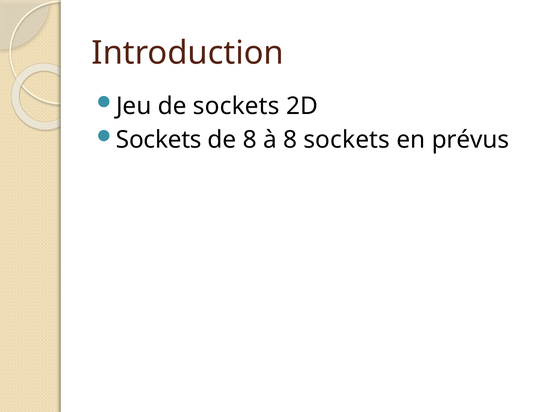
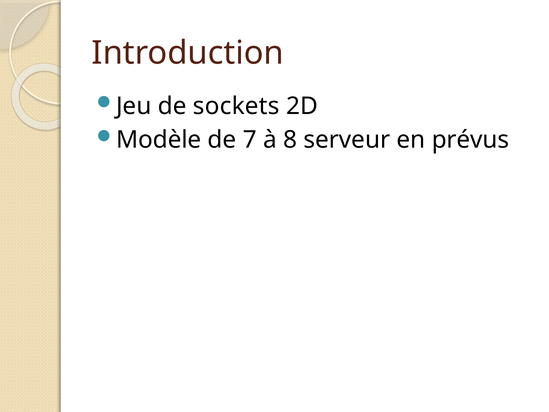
Sockets at (159, 140): Sockets -> Modèle
de 8: 8 -> 7
8 sockets: sockets -> serveur
